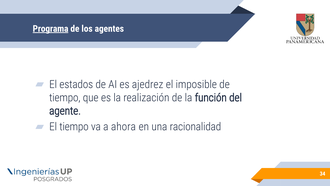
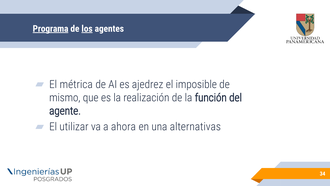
los underline: none -> present
estados: estados -> métrica
tiempo at (65, 97): tiempo -> mismo
El tiempo: tiempo -> utilizar
racionalidad: racionalidad -> alternativas
